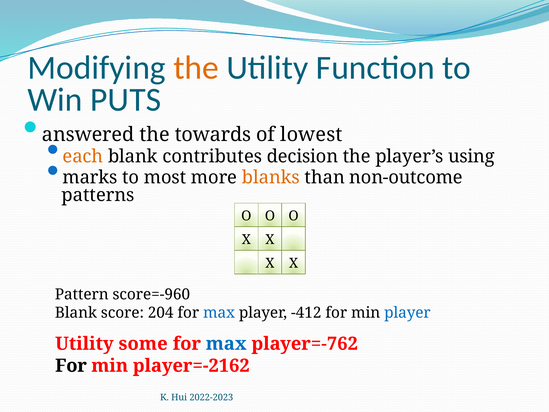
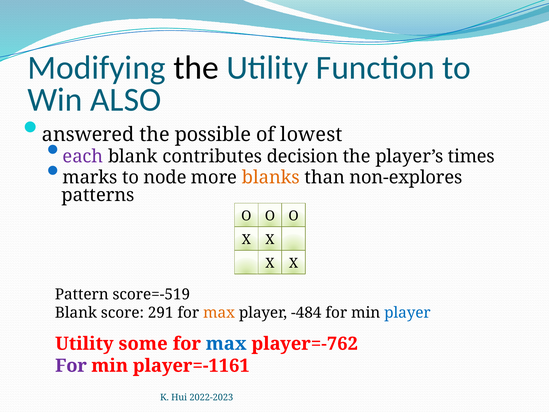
the at (196, 68) colour: orange -> black
PUTS: PUTS -> ALSO
towards: towards -> possible
each colour: orange -> purple
using: using -> times
most: most -> node
non-outcome: non-outcome -> non-explores
score=-960: score=-960 -> score=-519
204: 204 -> 291
max at (219, 313) colour: blue -> orange
-412: -412 -> -484
For at (71, 366) colour: black -> purple
player=-2162: player=-2162 -> player=-1161
